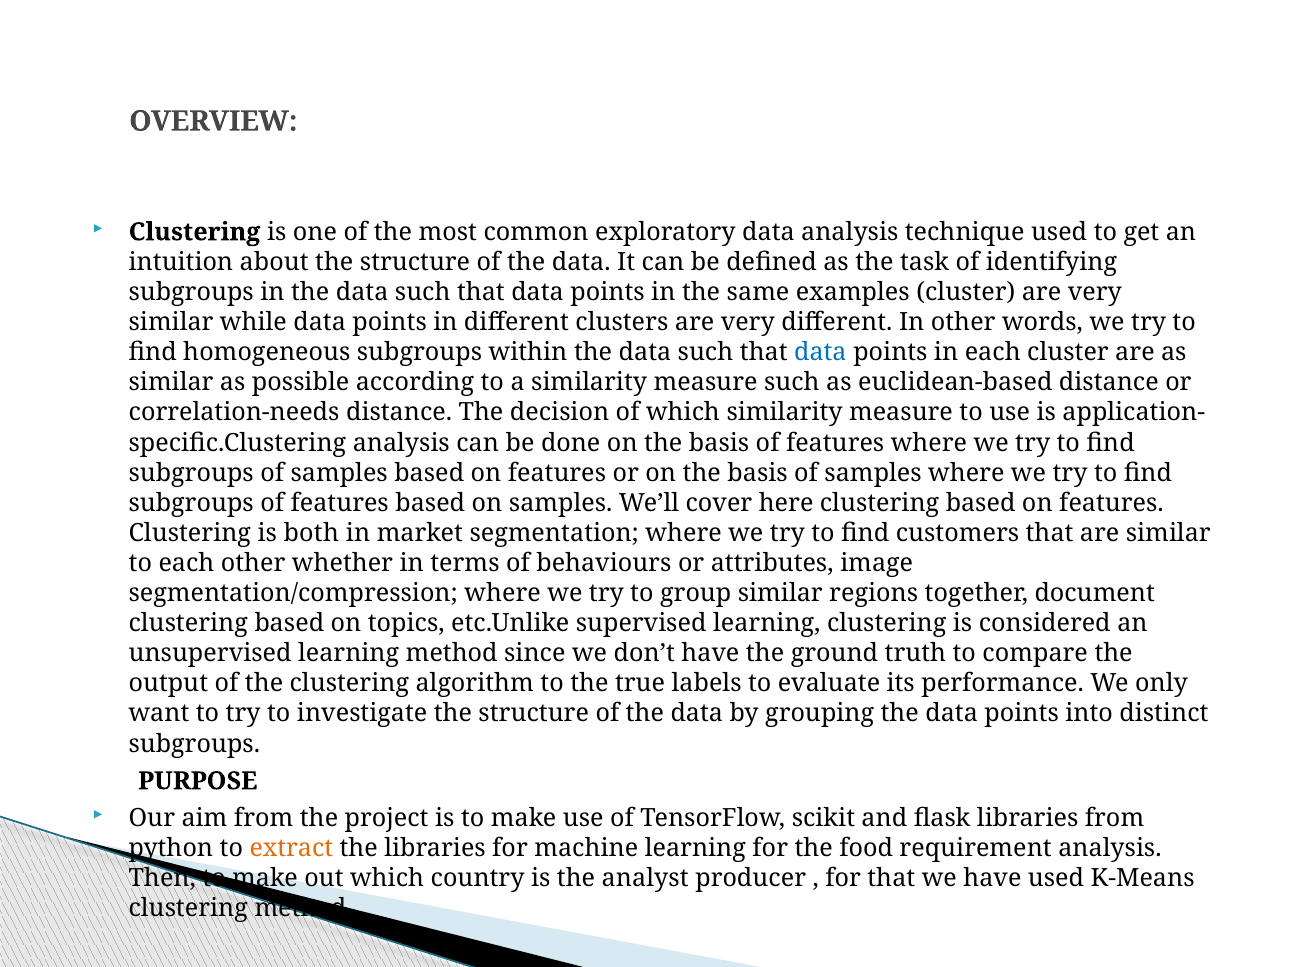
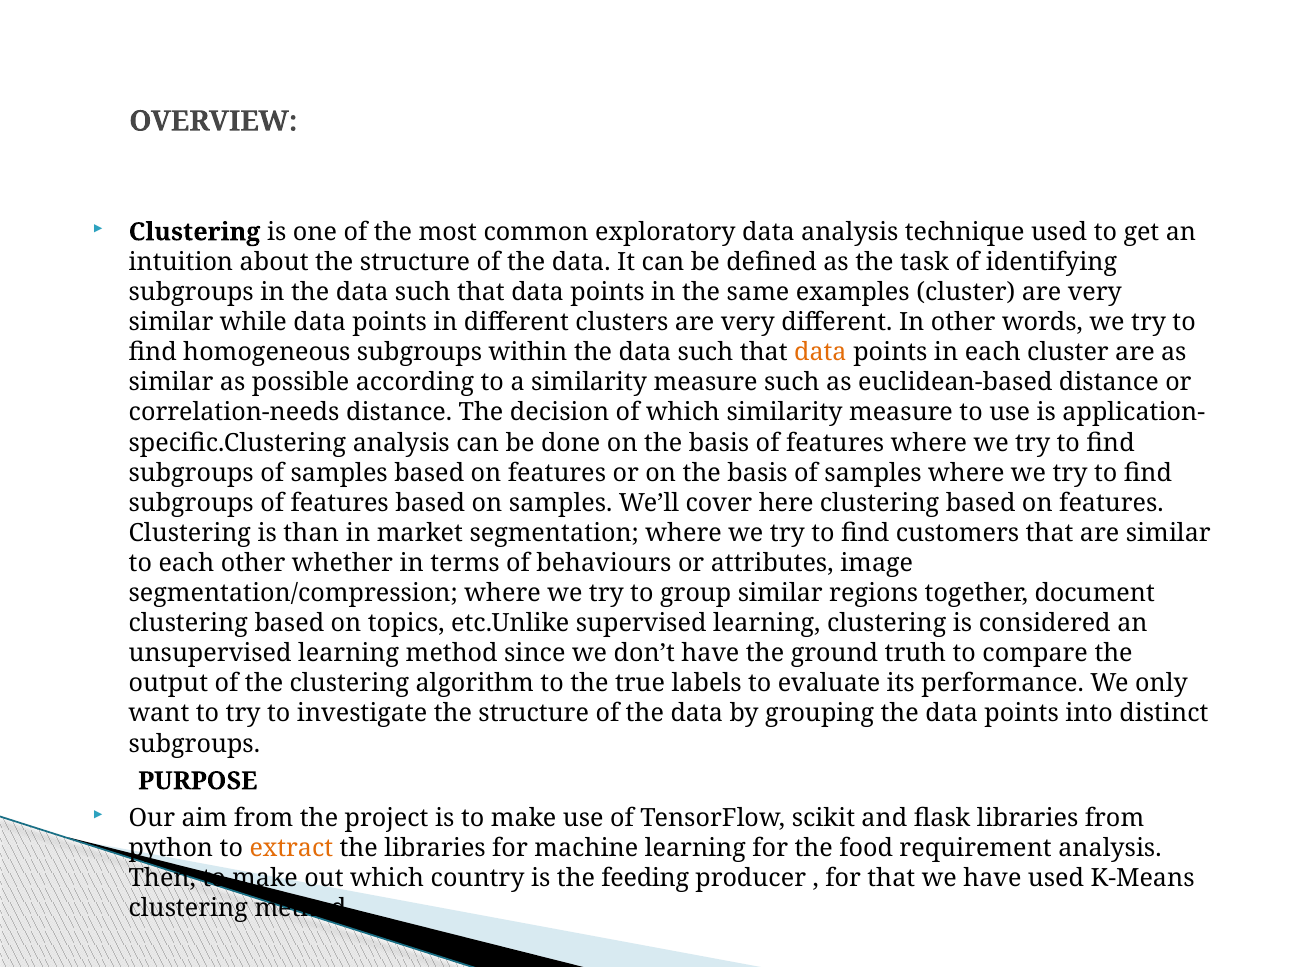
data at (820, 352) colour: blue -> orange
both: both -> than
analyst: analyst -> feeding
